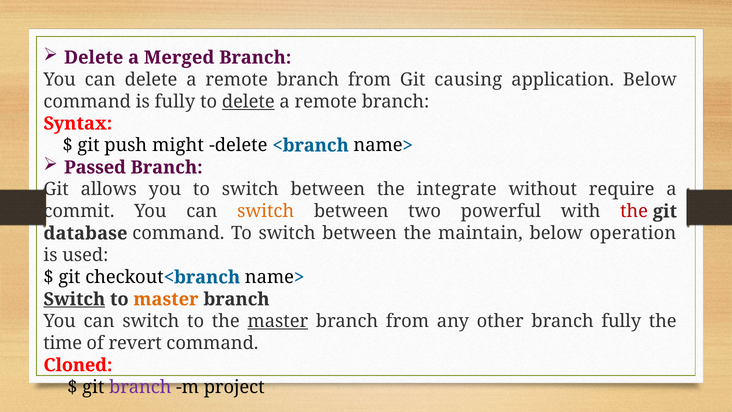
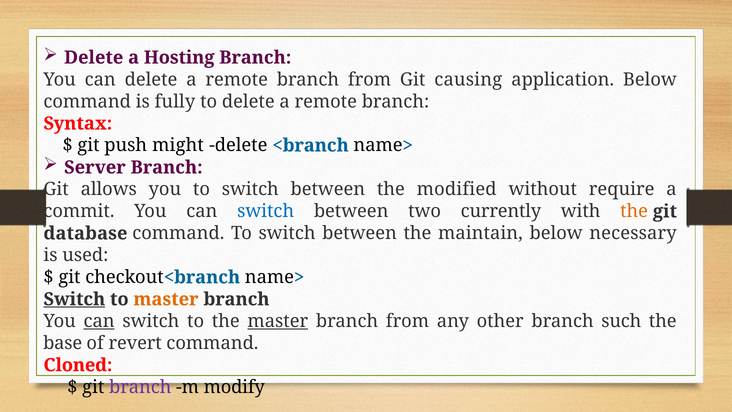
Merged: Merged -> Hosting
delete at (248, 101) underline: present -> none
Passed: Passed -> Server
integrate: integrate -> modified
switch at (266, 211) colour: orange -> blue
powerful: powerful -> currently
the at (634, 211) colour: red -> orange
operation: operation -> necessary
can at (99, 321) underline: none -> present
branch fully: fully -> such
time: time -> base
project: project -> modify
